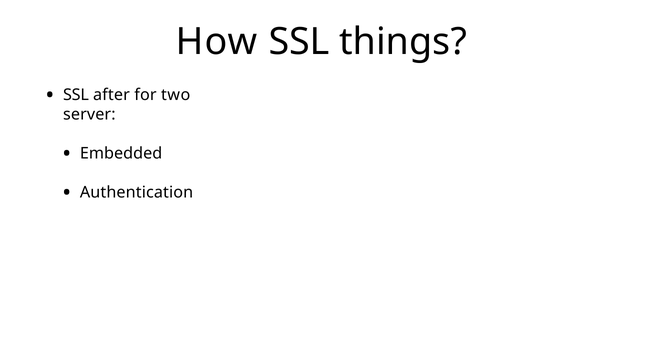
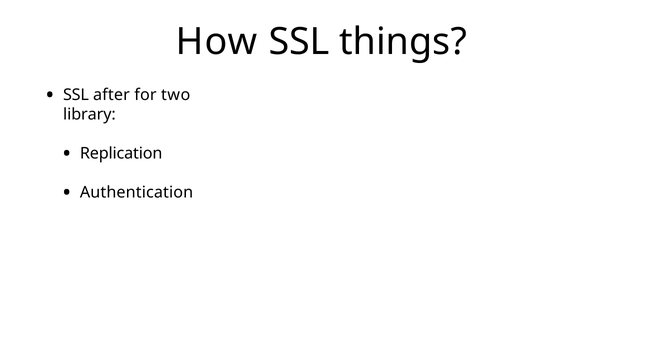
server: server -> library
Embedded: Embedded -> Replication
